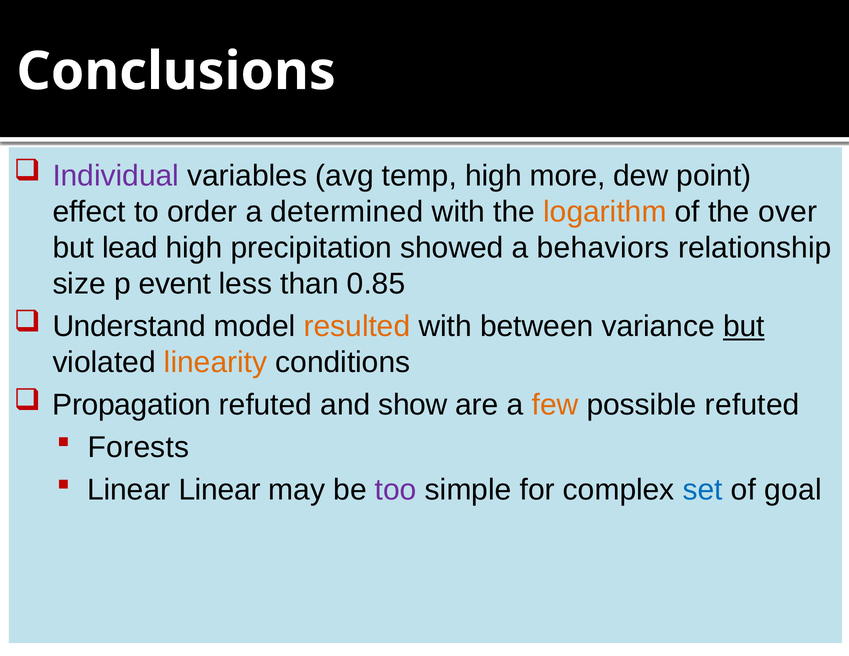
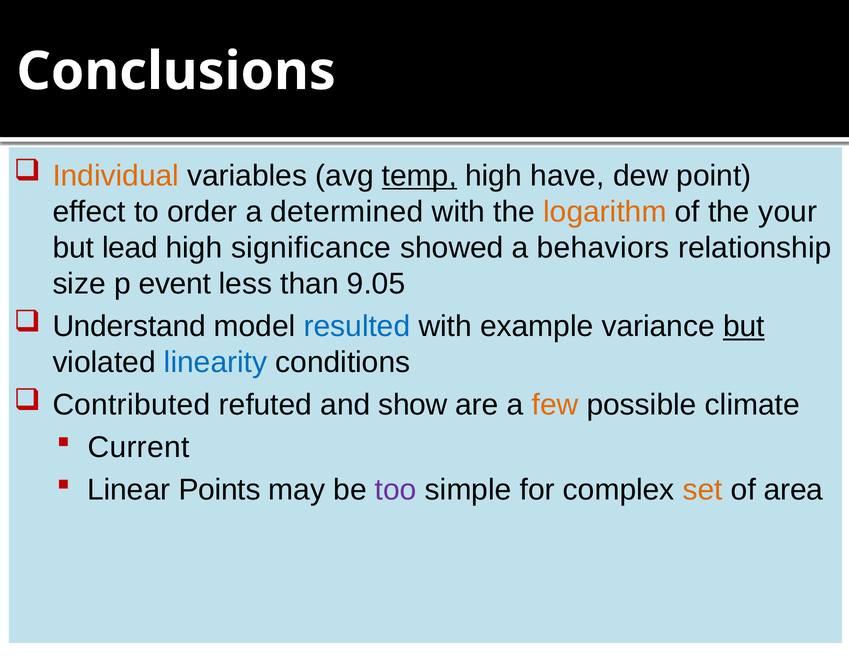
Individual colour: purple -> orange
temp underline: none -> present
more: more -> have
over: over -> your
precipitation: precipitation -> significance
0.85: 0.85 -> 9.05
resulted colour: orange -> blue
between: between -> example
linearity colour: orange -> blue
Propagation: Propagation -> Contributed
possible refuted: refuted -> climate
Forests: Forests -> Current
Linear Linear: Linear -> Points
set colour: blue -> orange
goal: goal -> area
